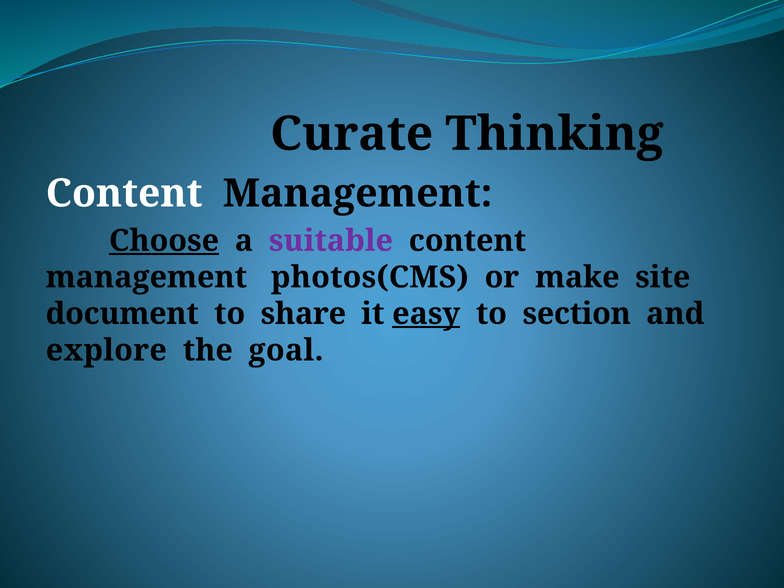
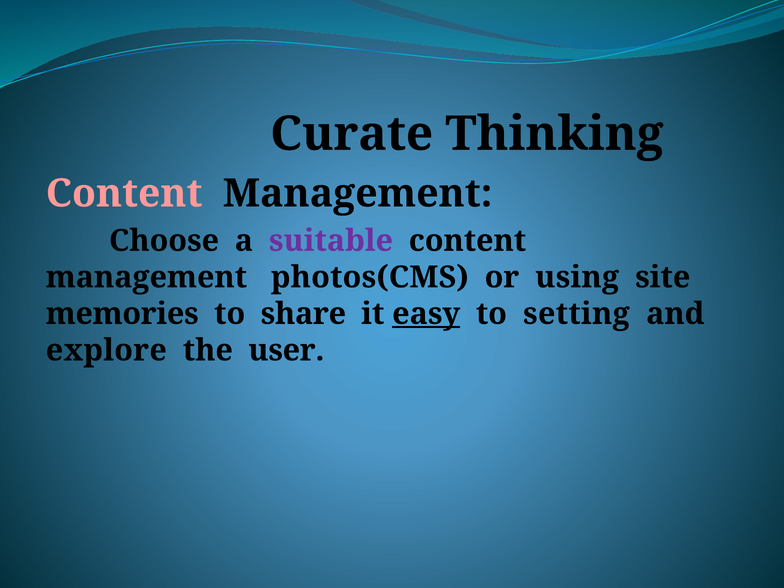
Content at (124, 194) colour: white -> pink
Choose underline: present -> none
make: make -> using
document: document -> memories
section: section -> setting
goal: goal -> user
